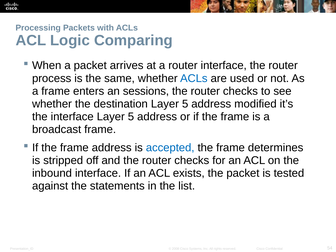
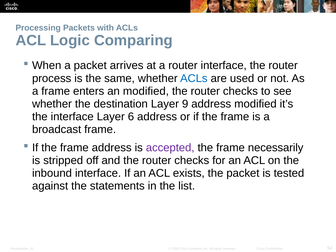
an sessions: sessions -> modified
destination Layer 5: 5 -> 9
interface Layer 5: 5 -> 6
accepted colour: blue -> purple
determines: determines -> necessarily
